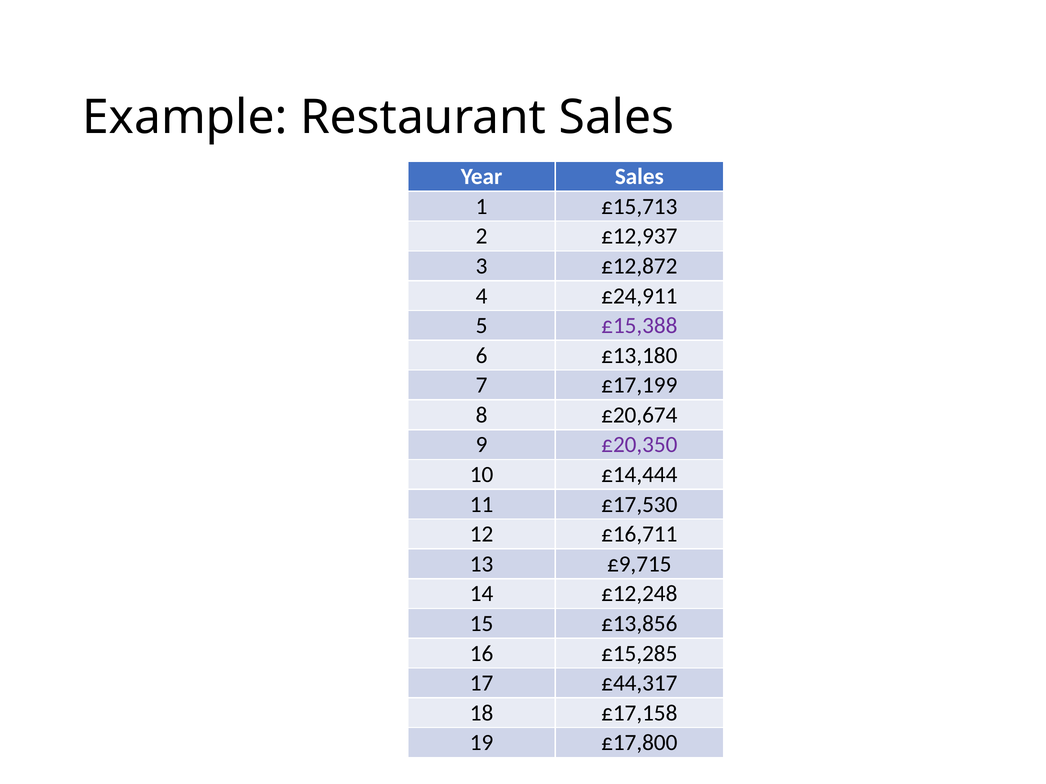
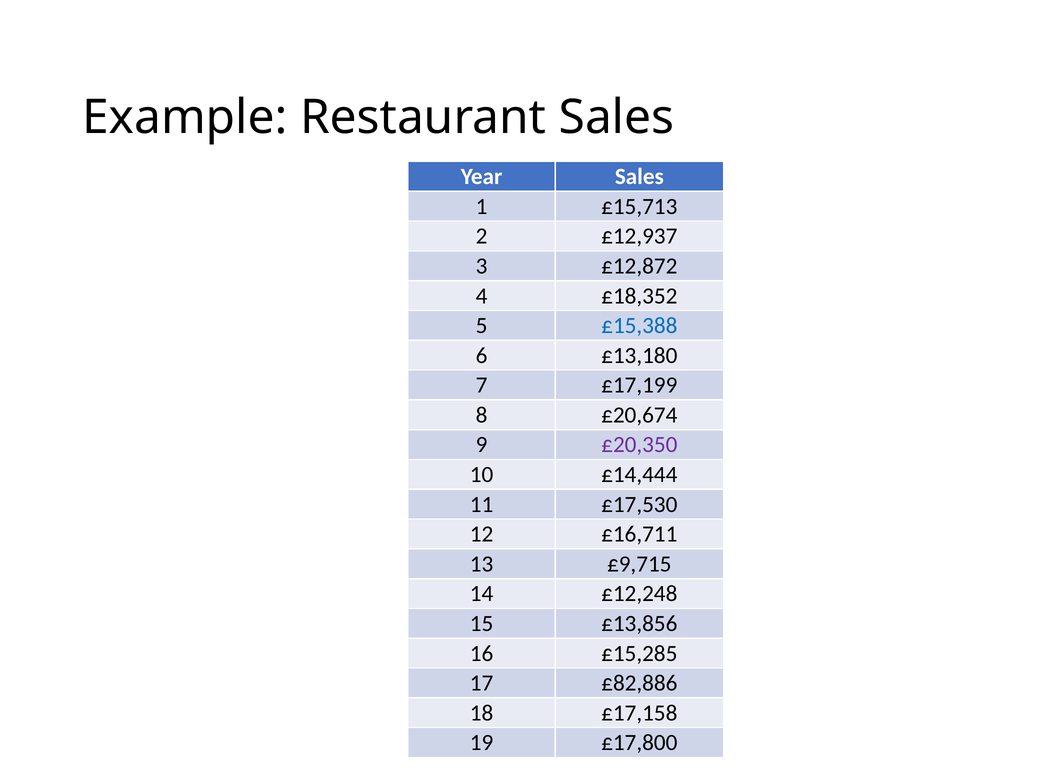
£24,911: £24,911 -> £18,352
£15,388 colour: purple -> blue
£44,317: £44,317 -> £82,886
